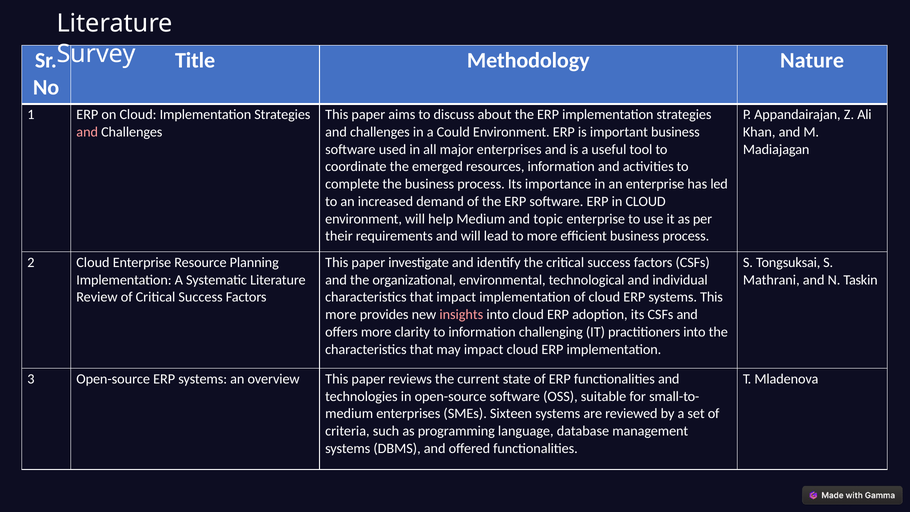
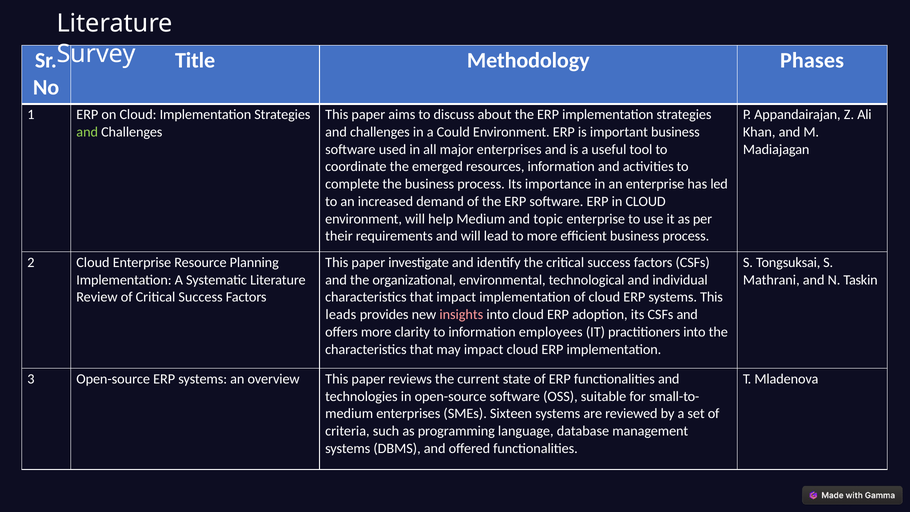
Nature: Nature -> Phases
and at (87, 132) colour: pink -> light green
more at (341, 315): more -> leads
challenging: challenging -> employees
